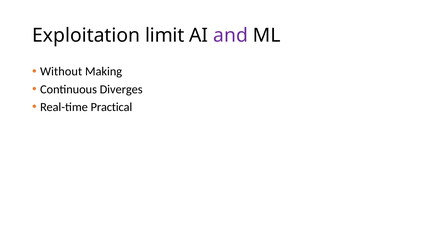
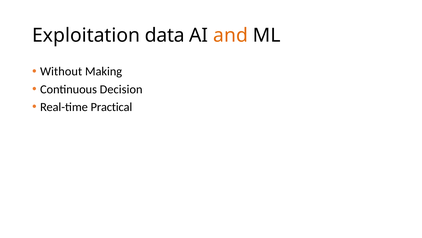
limit: limit -> data
and colour: purple -> orange
Diverges: Diverges -> Decision
